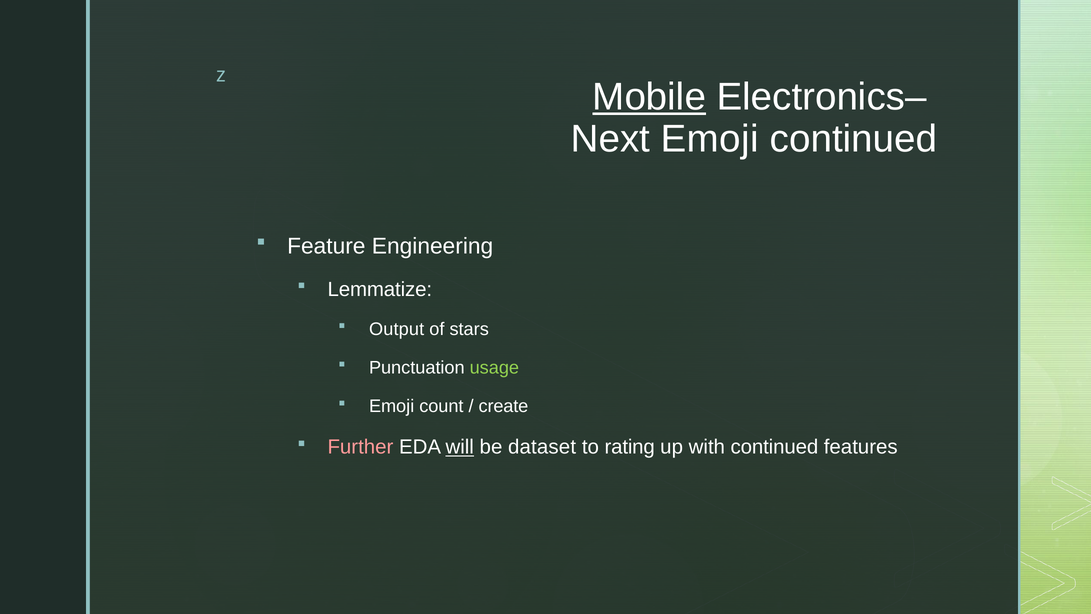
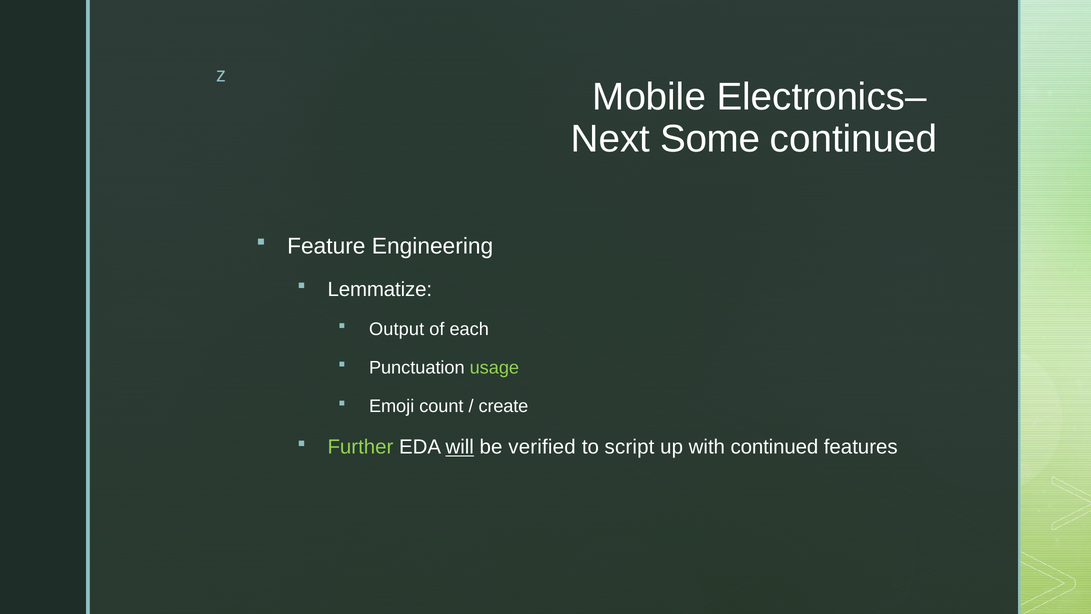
Mobile underline: present -> none
Next Emoji: Emoji -> Some
stars: stars -> each
Further colour: pink -> light green
dataset: dataset -> verified
rating: rating -> script
